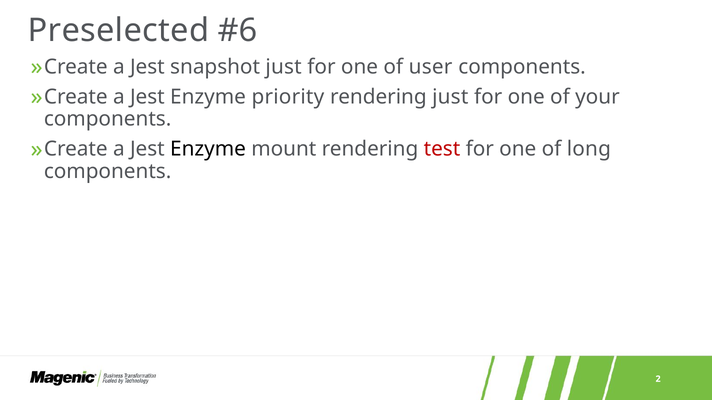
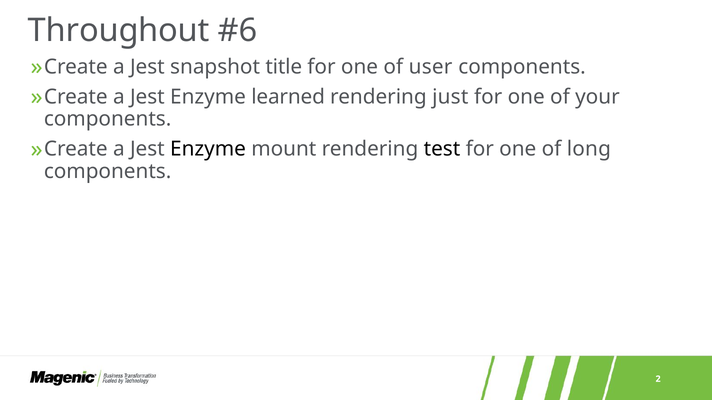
Preselected: Preselected -> Throughout
snapshot just: just -> title
priority: priority -> learned
test colour: red -> black
